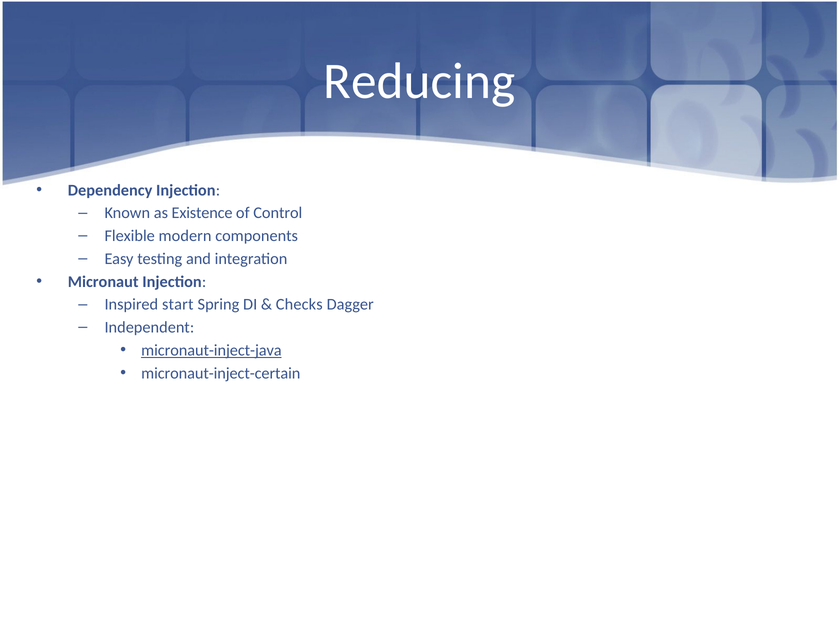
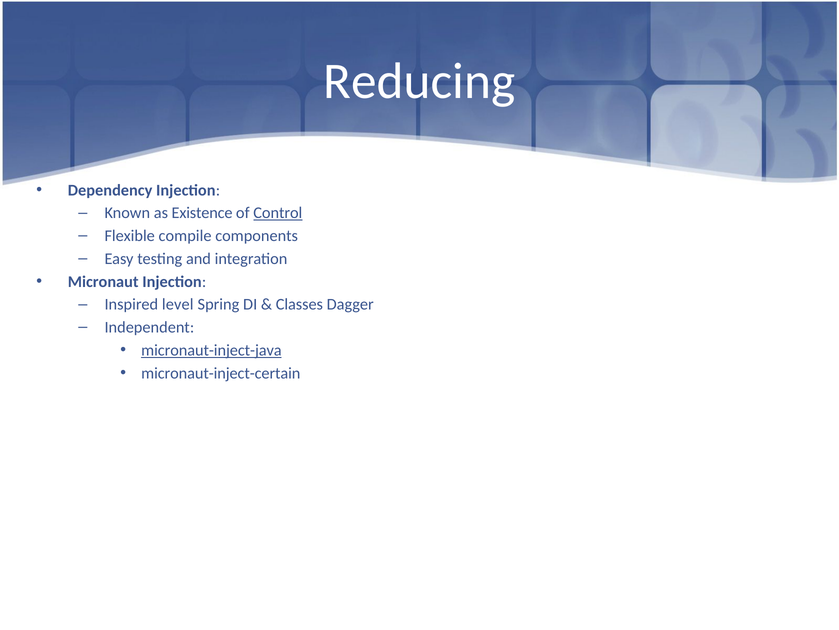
Control underline: none -> present
modern: modern -> compile
start: start -> level
Checks: Checks -> Classes
